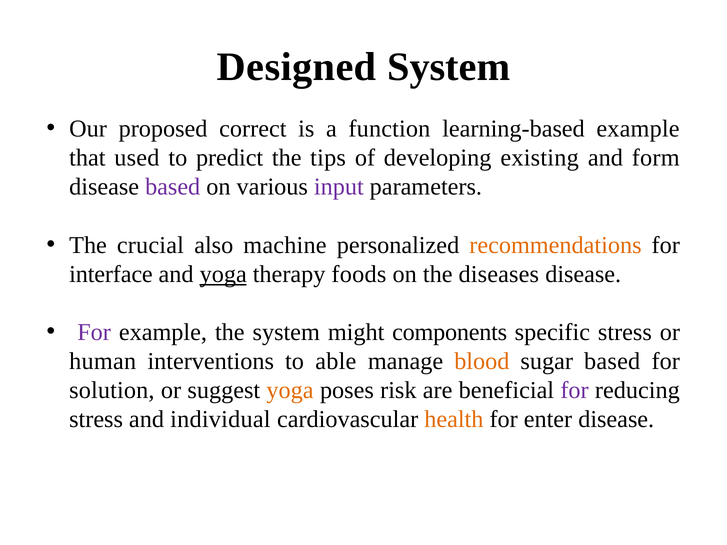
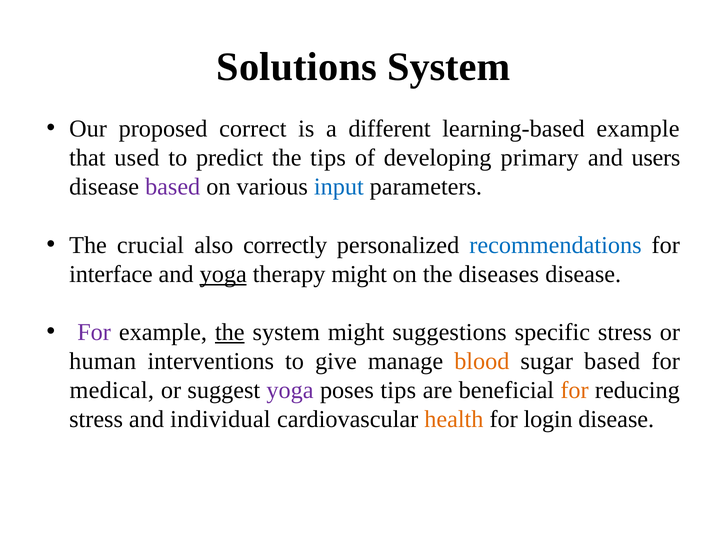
Designed: Designed -> Solutions
function: function -> different
existing: existing -> primary
form: form -> users
input colour: purple -> blue
machine: machine -> correctly
recommendations colour: orange -> blue
therapy foods: foods -> might
the at (230, 332) underline: none -> present
components: components -> suggestions
able: able -> give
solution: solution -> medical
yoga at (290, 391) colour: orange -> purple
poses risk: risk -> tips
for at (575, 391) colour: purple -> orange
enter: enter -> login
